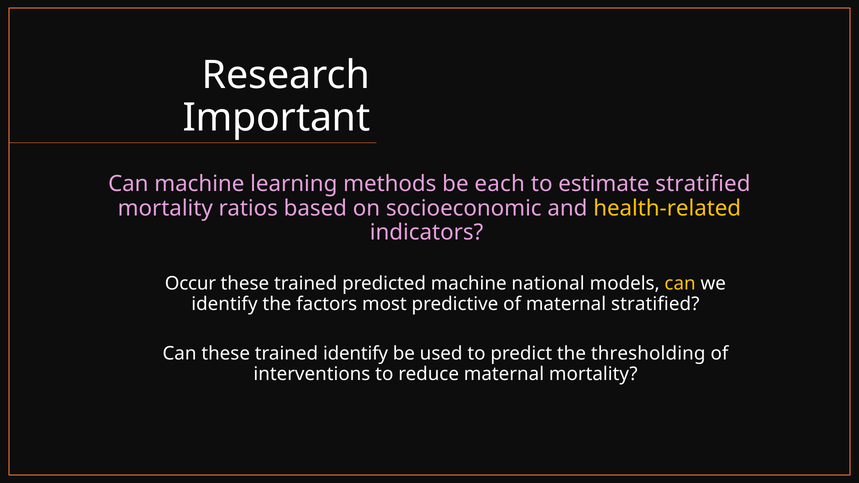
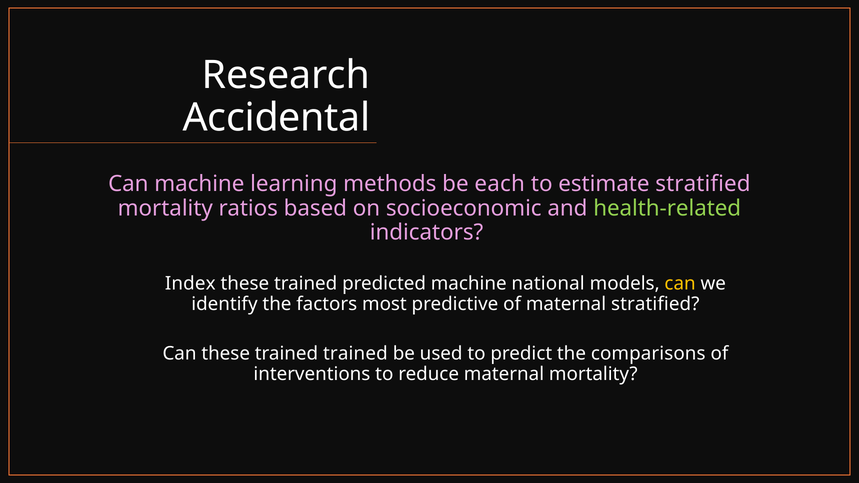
Important: Important -> Accidental
health-related colour: yellow -> light green
Occur: Occur -> Index
trained identify: identify -> trained
thresholding: thresholding -> comparisons
